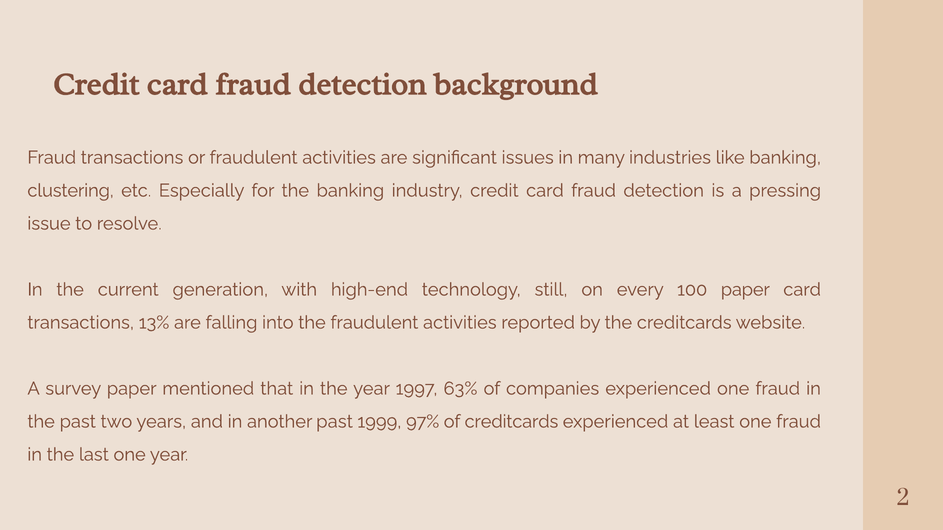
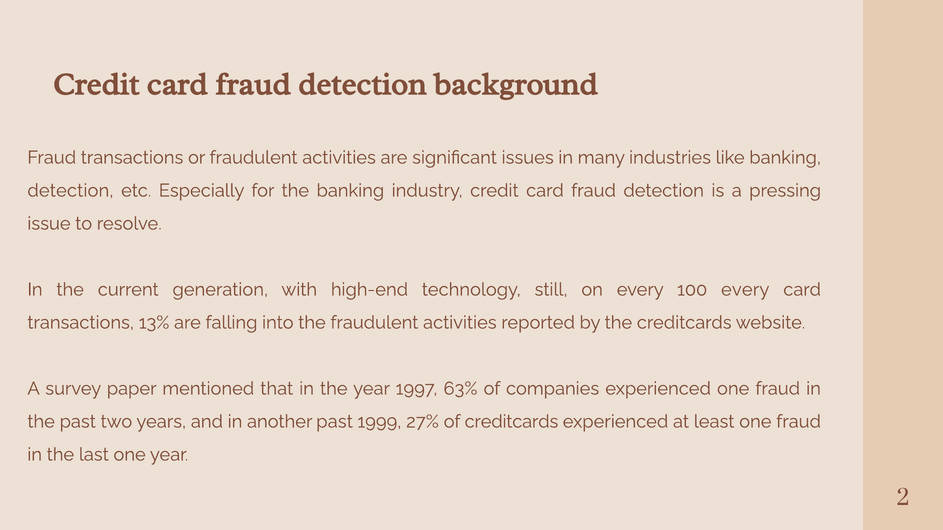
clustering at (71, 191): clustering -> detection
100 paper: paper -> every
97%: 97% -> 27%
